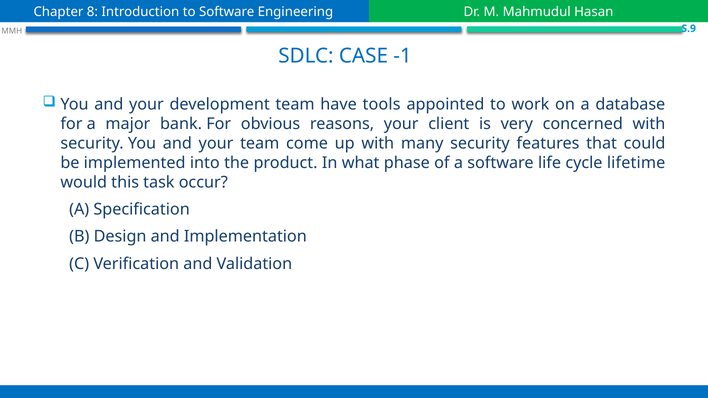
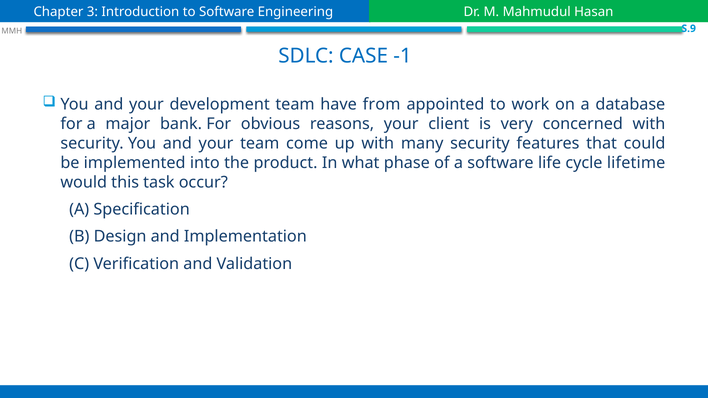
8: 8 -> 3
tools: tools -> from
